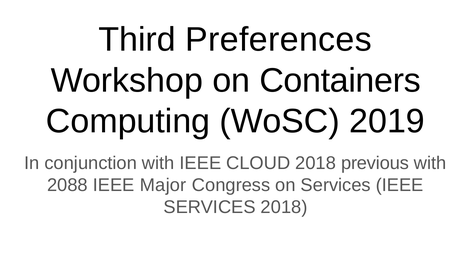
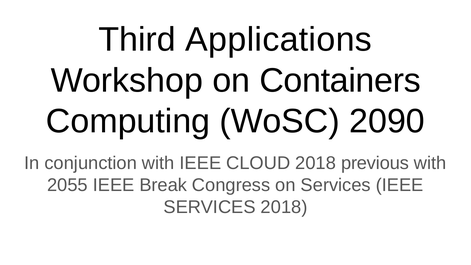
Preferences: Preferences -> Applications
2019: 2019 -> 2090
2088: 2088 -> 2055
Major: Major -> Break
